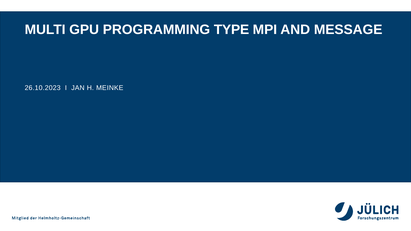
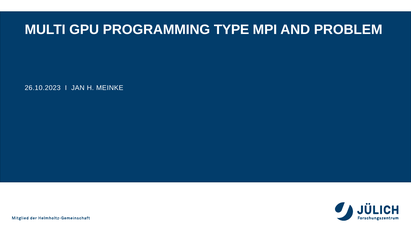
MESSAGE: MESSAGE -> PROBLEM
